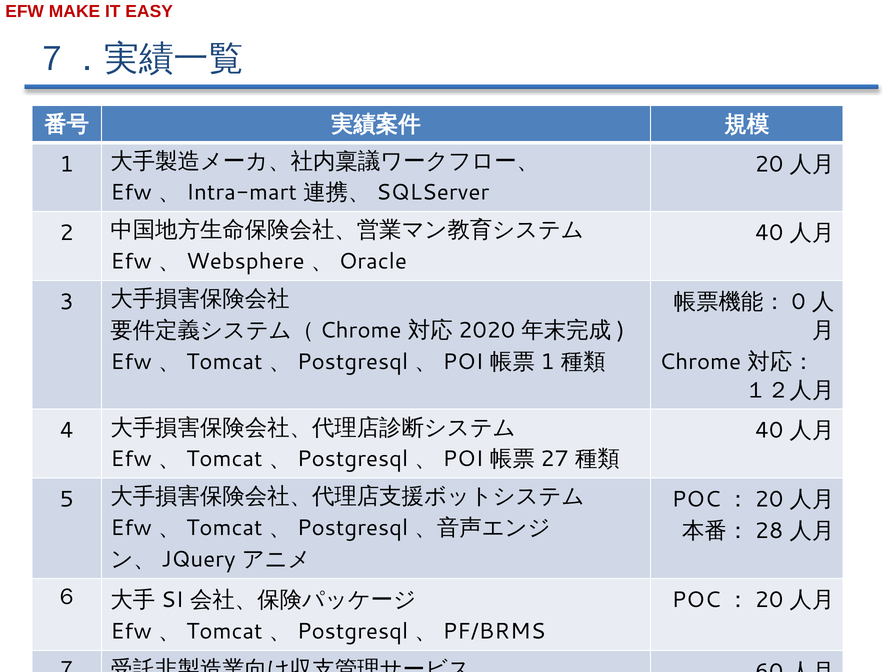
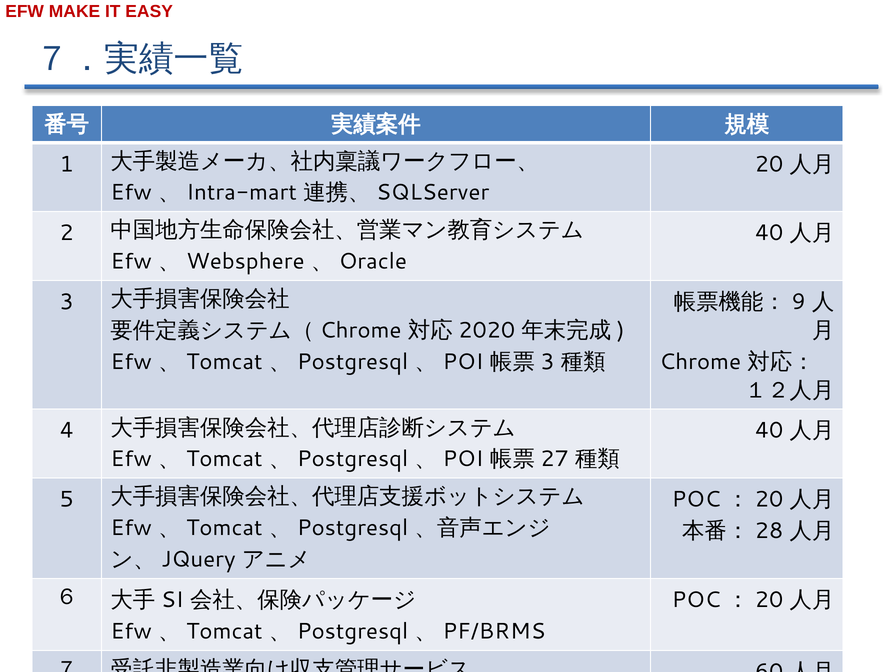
0: 0 -> 9
1 at (548, 362): 1 -> 3
